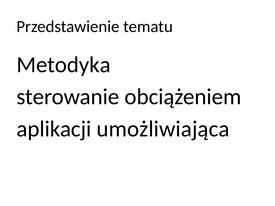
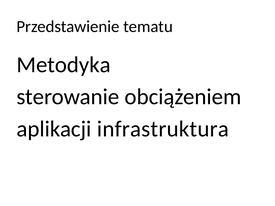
umożliwiająca: umożliwiająca -> infrastruktura
